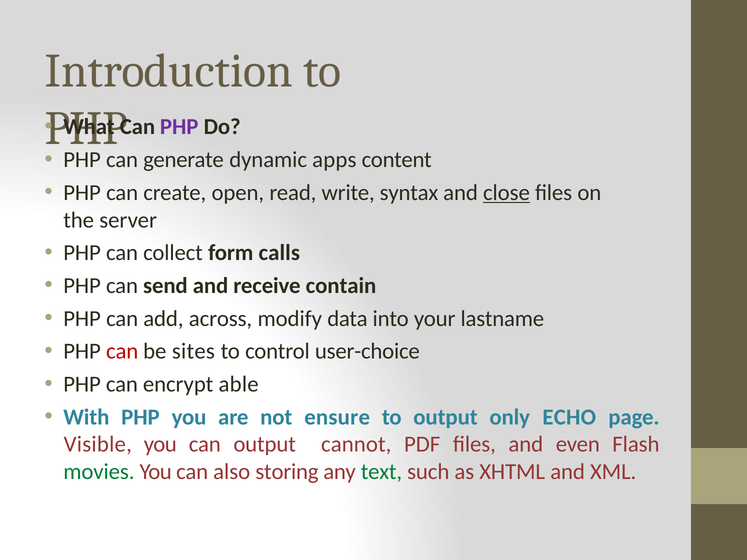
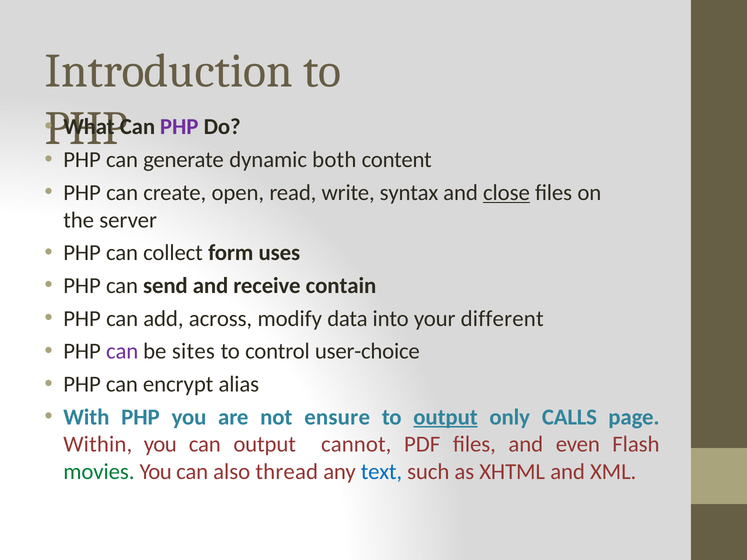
apps: apps -> both
calls: calls -> uses
lastname: lastname -> different
can at (122, 352) colour: red -> purple
able: able -> alias
output at (445, 417) underline: none -> present
ECHO: ECHO -> CALLS
Visible: Visible -> Within
storing: storing -> thread
text colour: green -> blue
